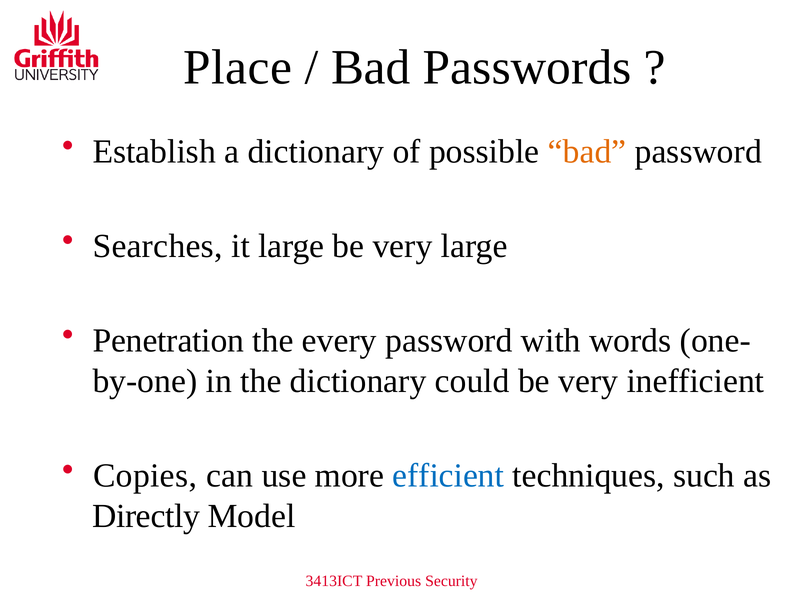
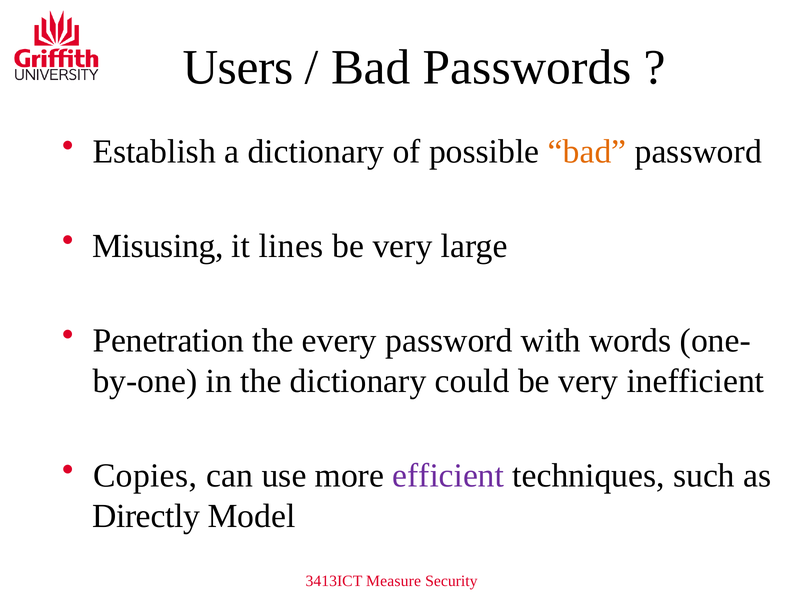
Place: Place -> Users
Searches: Searches -> Misusing
it large: large -> lines
efficient colour: blue -> purple
Previous: Previous -> Measure
